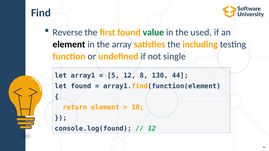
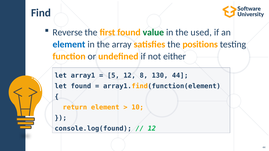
element at (69, 44) colour: black -> blue
including: including -> positions
single: single -> either
